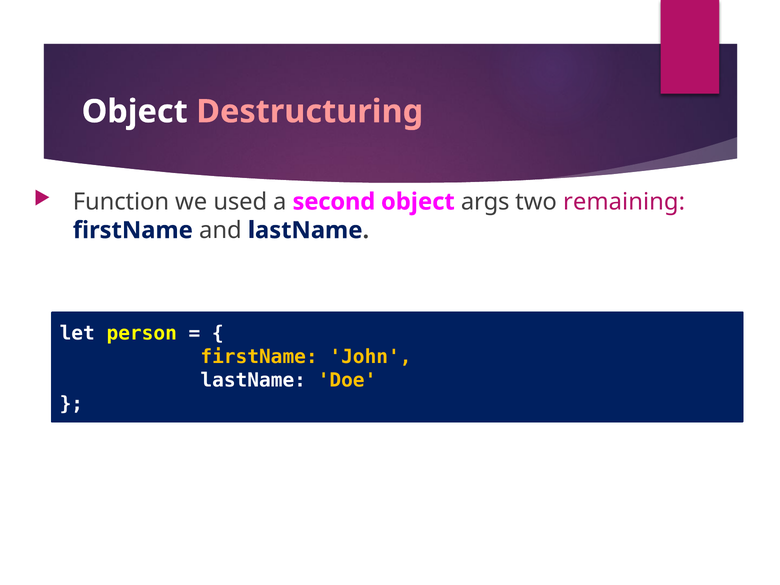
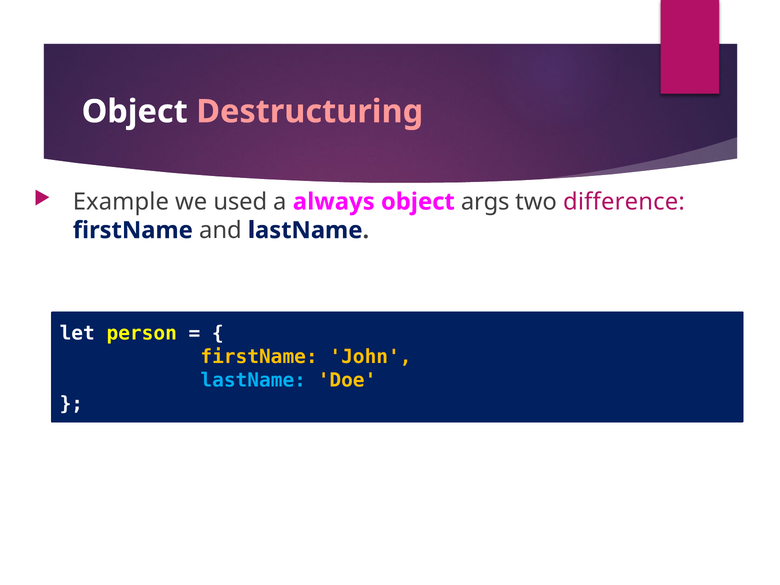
Function: Function -> Example
second: second -> always
remaining: remaining -> difference
lastName at (253, 380) colour: white -> light blue
